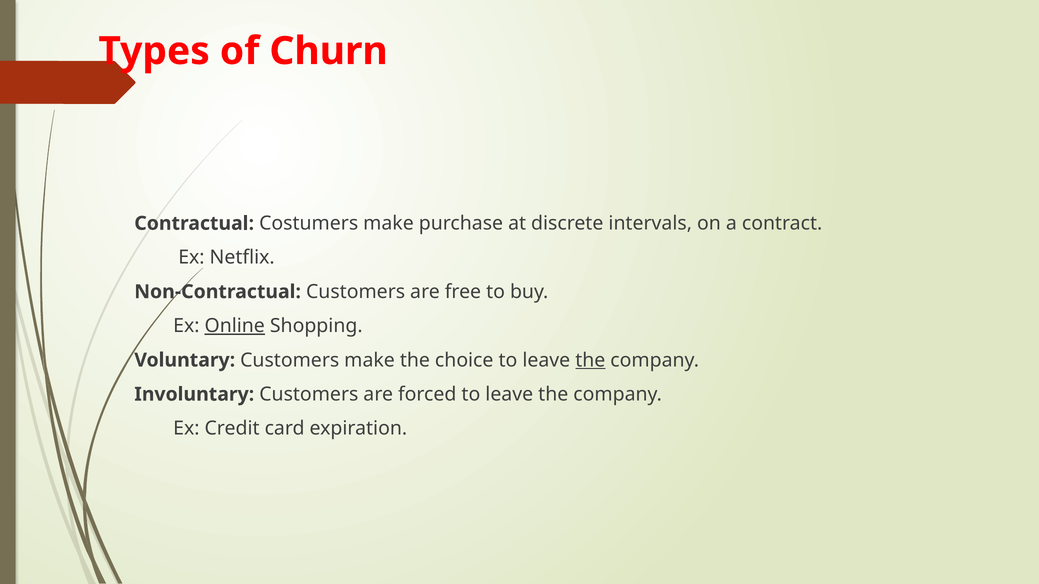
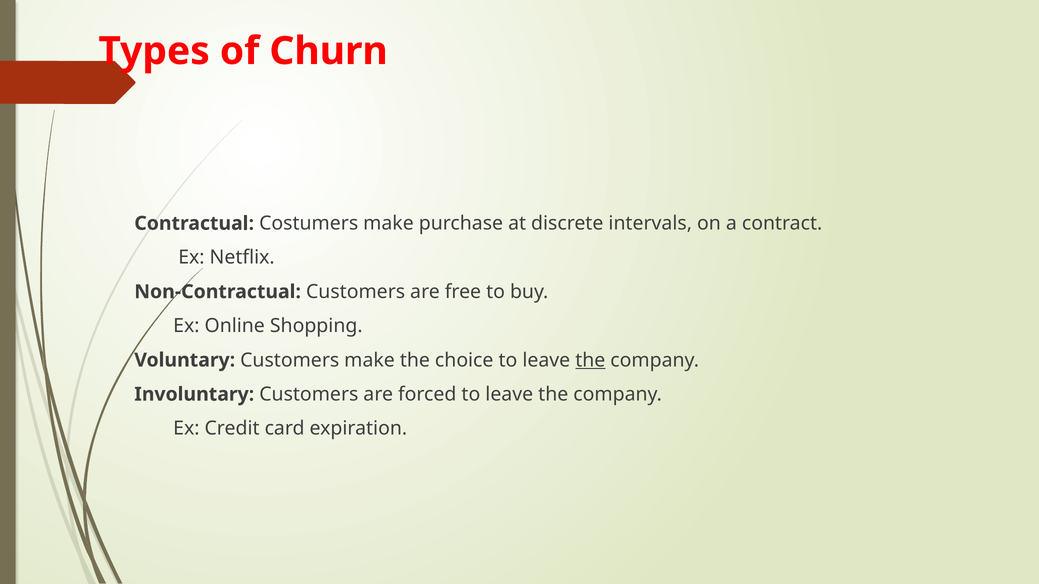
Online underline: present -> none
